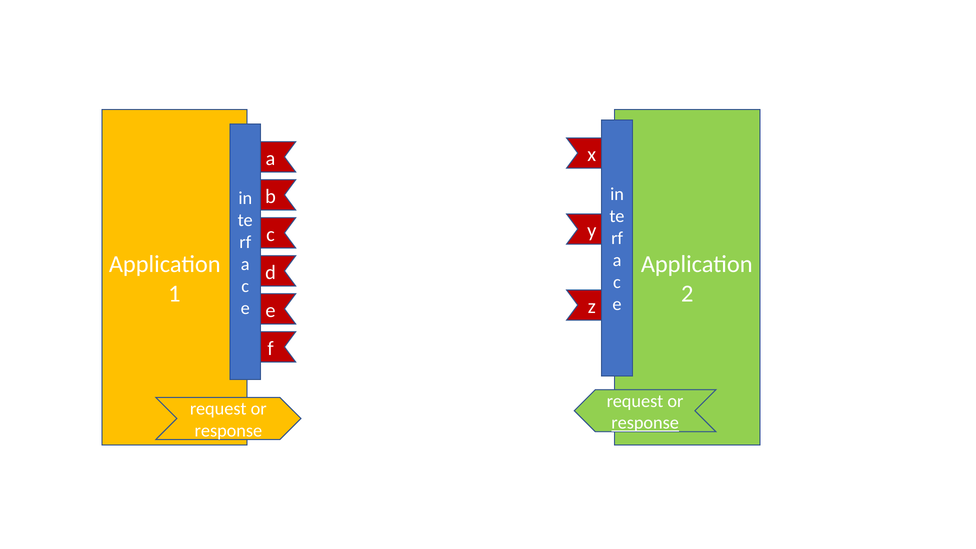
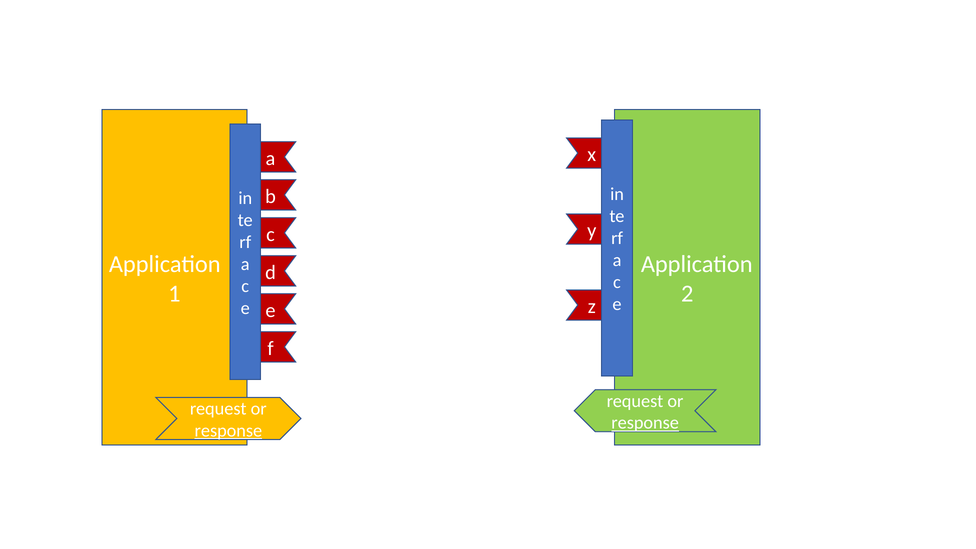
response at (228, 431) underline: none -> present
